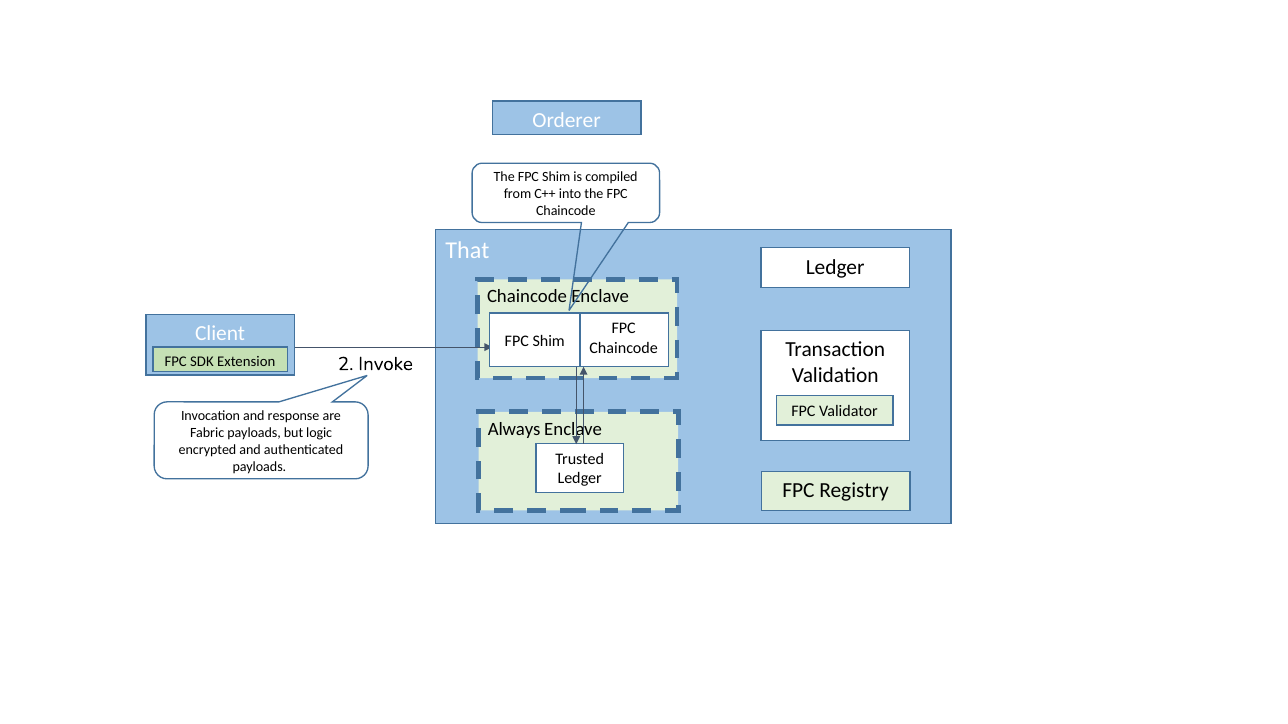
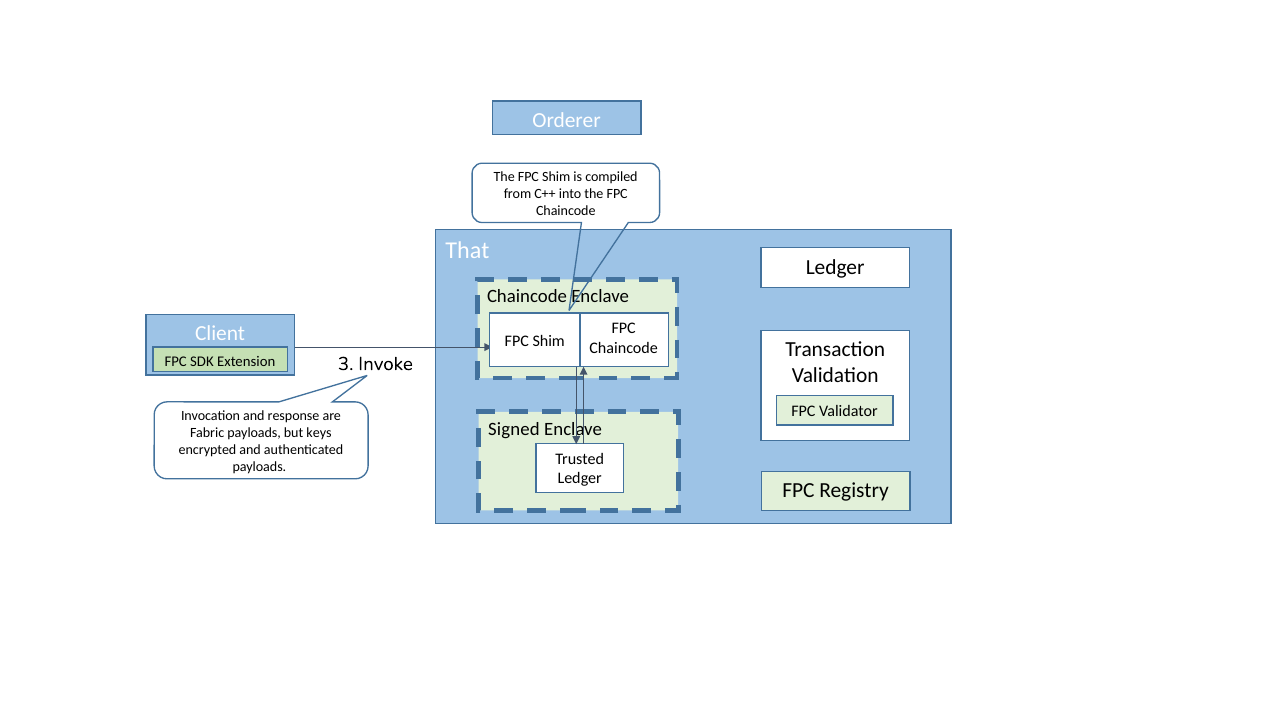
2: 2 -> 3
Always: Always -> Signed
logic: logic -> keys
